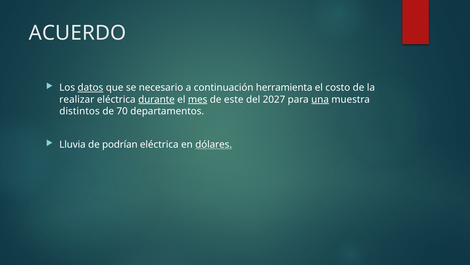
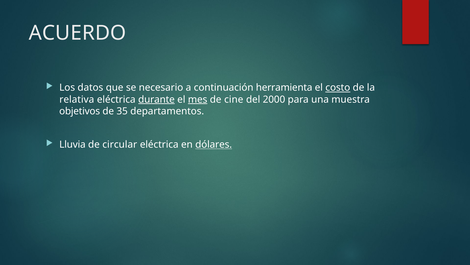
datos underline: present -> none
costo underline: none -> present
realizar: realizar -> relativa
este: este -> cine
2027: 2027 -> 2000
una underline: present -> none
distintos: distintos -> objetivos
70: 70 -> 35
podrían: podrían -> circular
